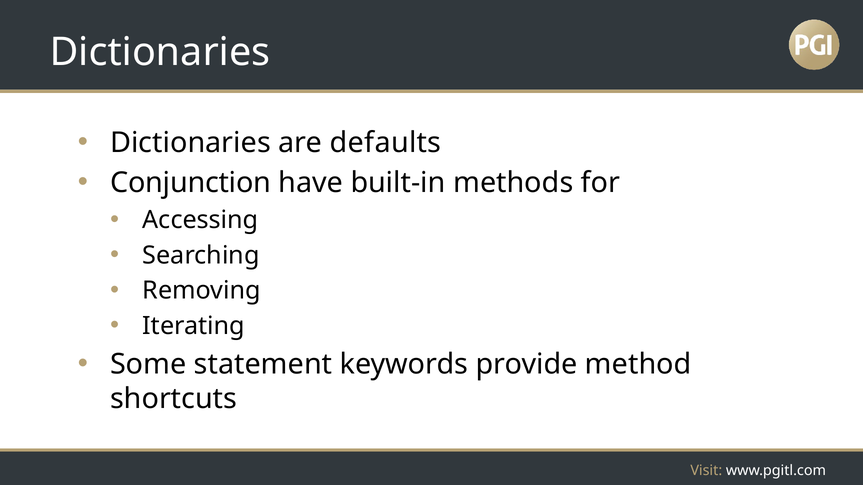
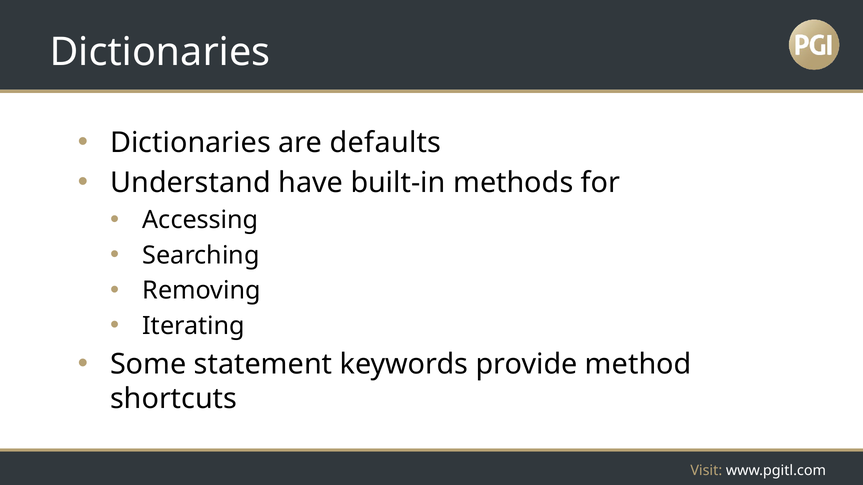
Conjunction: Conjunction -> Understand
